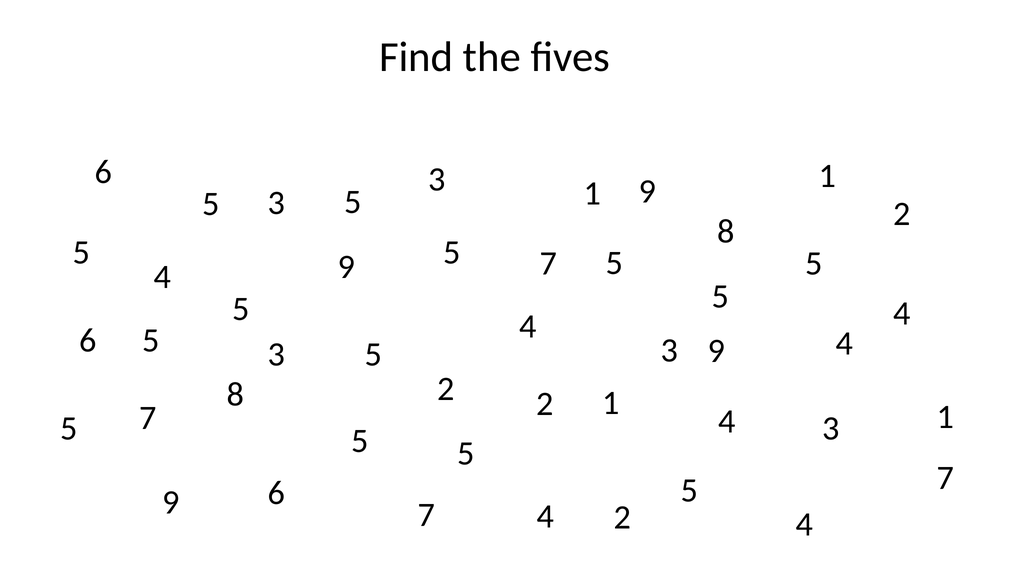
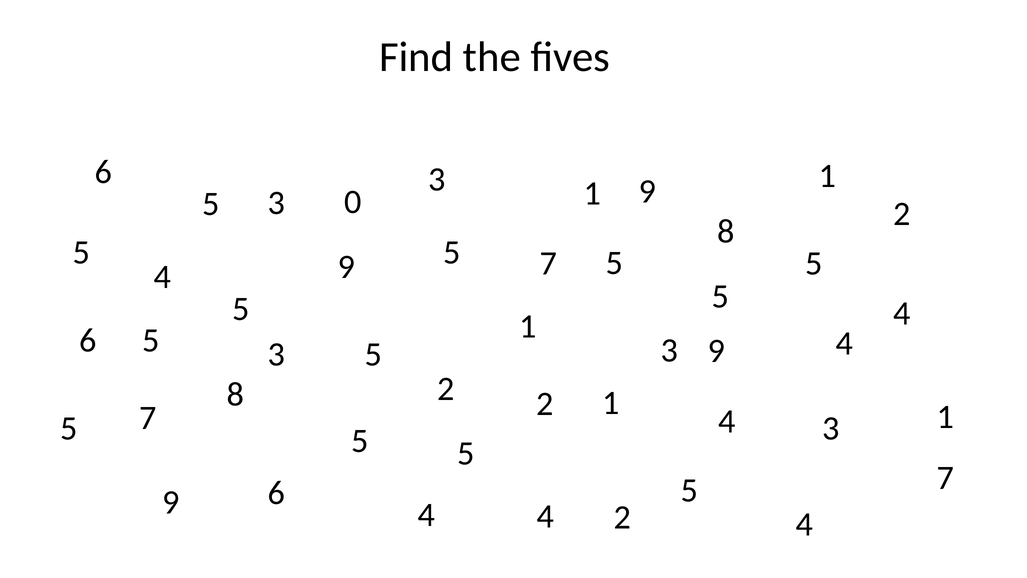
5 at (353, 202): 5 -> 0
4 at (528, 326): 4 -> 1
7 at (427, 515): 7 -> 4
